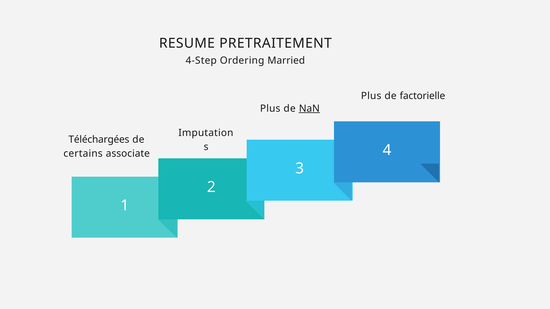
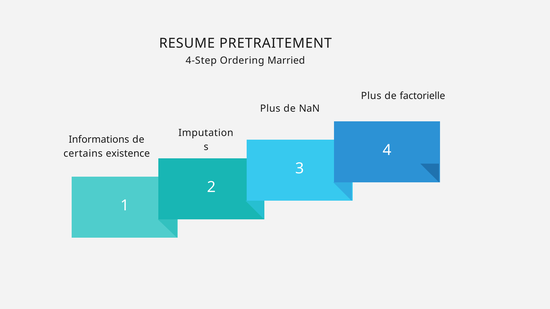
NaN underline: present -> none
Téléchargées: Téléchargées -> Informations
associate: associate -> existence
